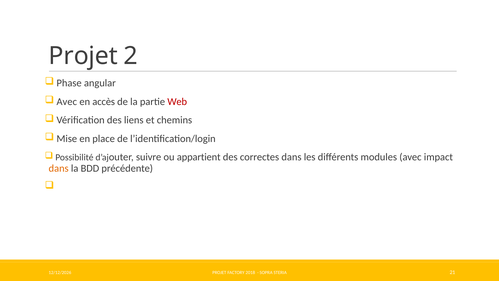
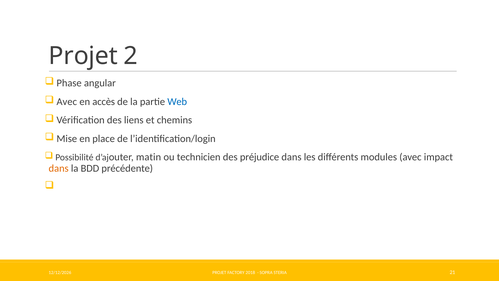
Web colour: red -> blue
suivre: suivre -> matin
appartient: appartient -> technicien
correctes: correctes -> préjudice
